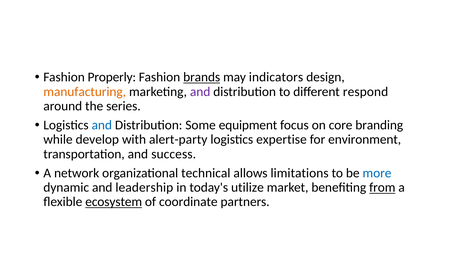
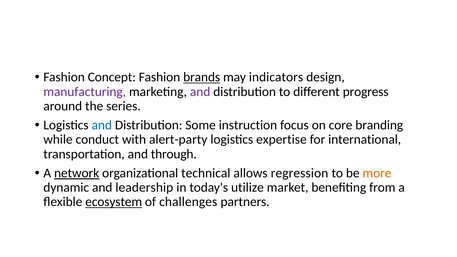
Properly: Properly -> Concept
manufacturing colour: orange -> purple
respond: respond -> progress
equipment: equipment -> instruction
develop: develop -> conduct
environment: environment -> international
success: success -> through
network underline: none -> present
limitations: limitations -> regression
more colour: blue -> orange
from underline: present -> none
coordinate: coordinate -> challenges
